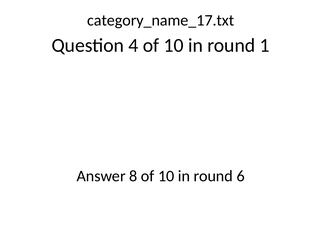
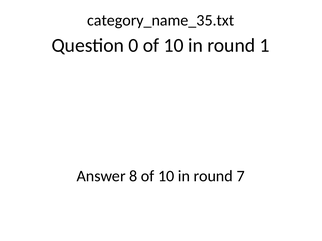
category_name_17.txt: category_name_17.txt -> category_name_35.txt
4: 4 -> 0
6: 6 -> 7
